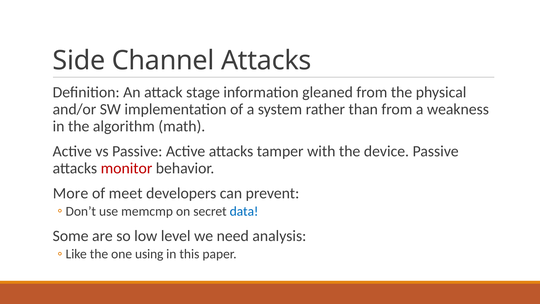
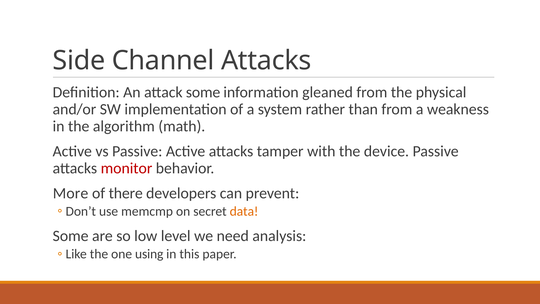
attack stage: stage -> some
meet: meet -> there
data colour: blue -> orange
